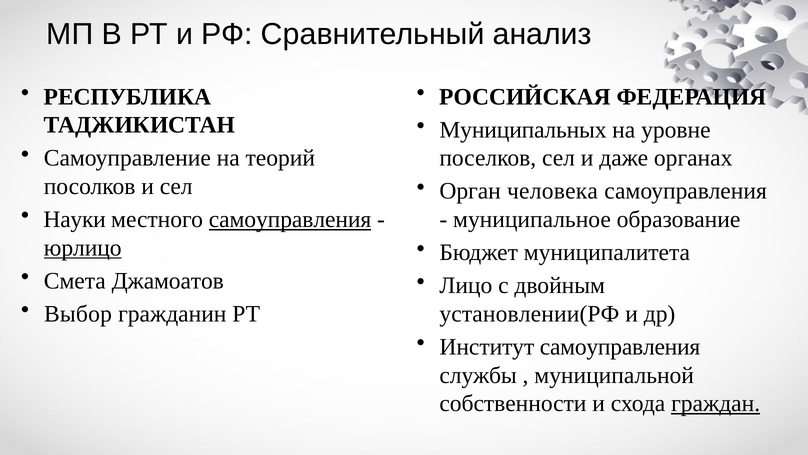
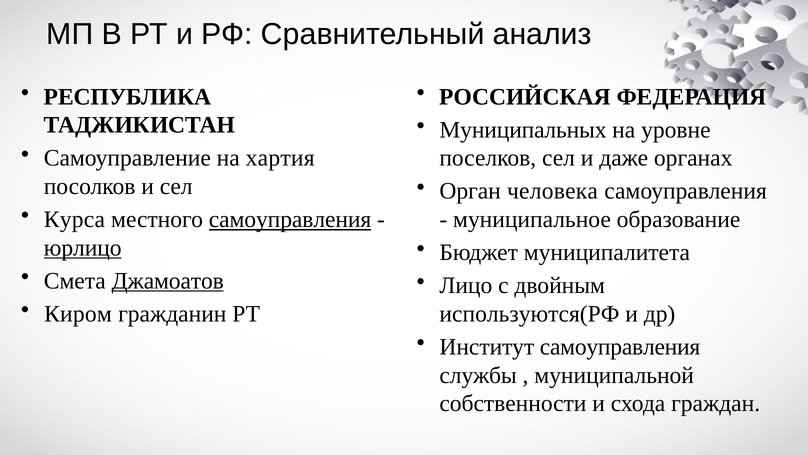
теорий: теорий -> хартия
Науки: Науки -> Курса
Джамоатов underline: none -> present
Выбор: Выбор -> Киром
установлении(РФ: установлении(РФ -> используются(РФ
граждан underline: present -> none
